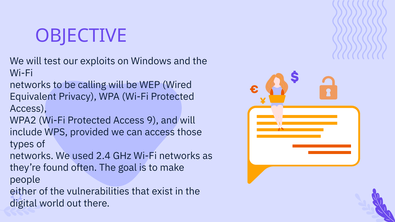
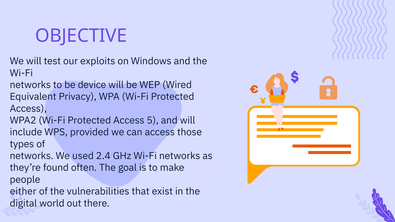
calling: calling -> device
9: 9 -> 5
